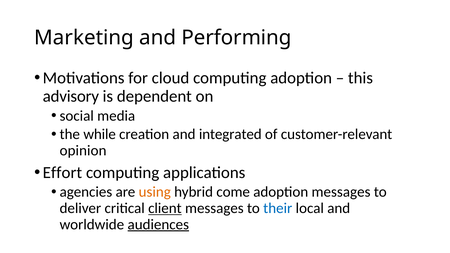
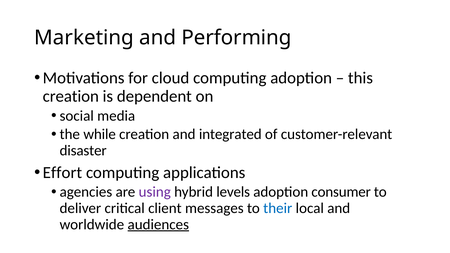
advisory at (71, 96): advisory -> creation
opinion: opinion -> disaster
using colour: orange -> purple
come: come -> levels
adoption messages: messages -> consumer
client underline: present -> none
